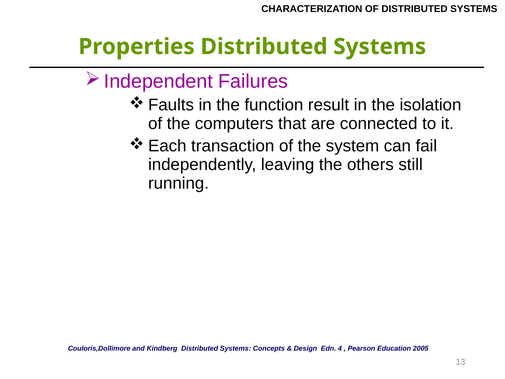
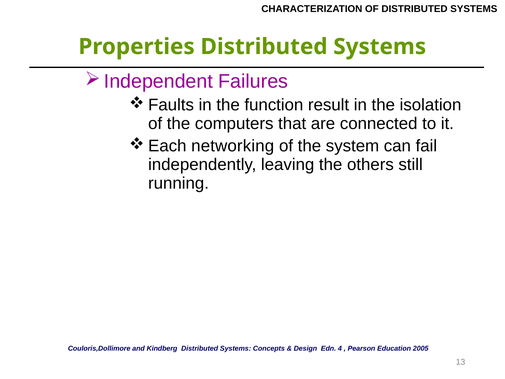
transaction: transaction -> networking
